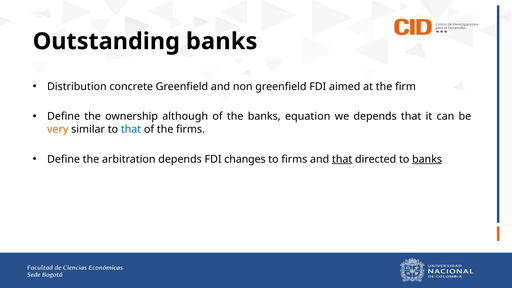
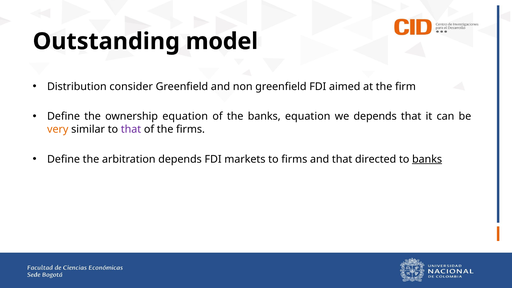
Outstanding banks: banks -> model
concrete: concrete -> consider
ownership although: although -> equation
that at (131, 129) colour: blue -> purple
changes: changes -> markets
that at (342, 159) underline: present -> none
